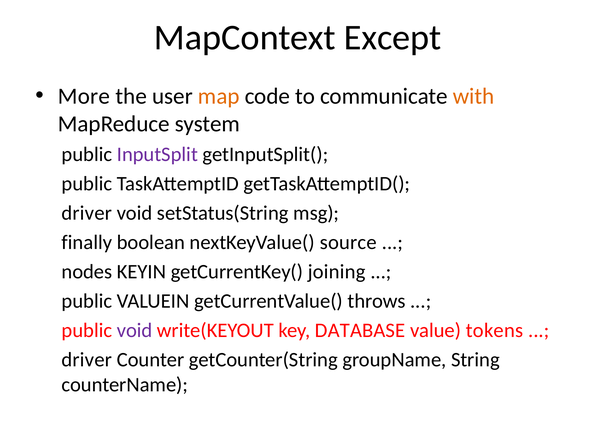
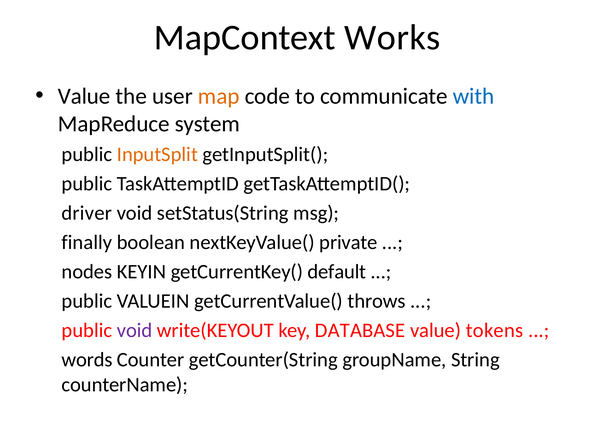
Except: Except -> Works
More at (84, 96): More -> Value
with colour: orange -> blue
InputSplit colour: purple -> orange
source: source -> private
joining: joining -> default
driver at (87, 360): driver -> words
